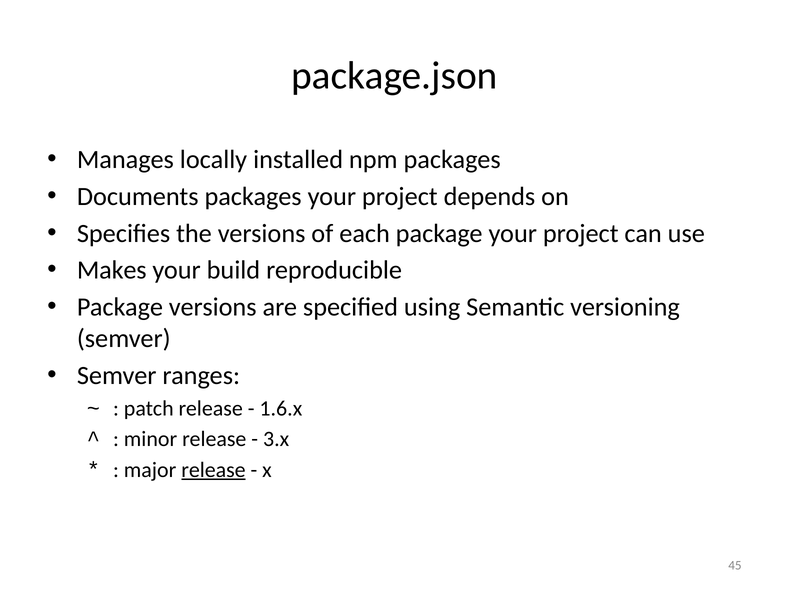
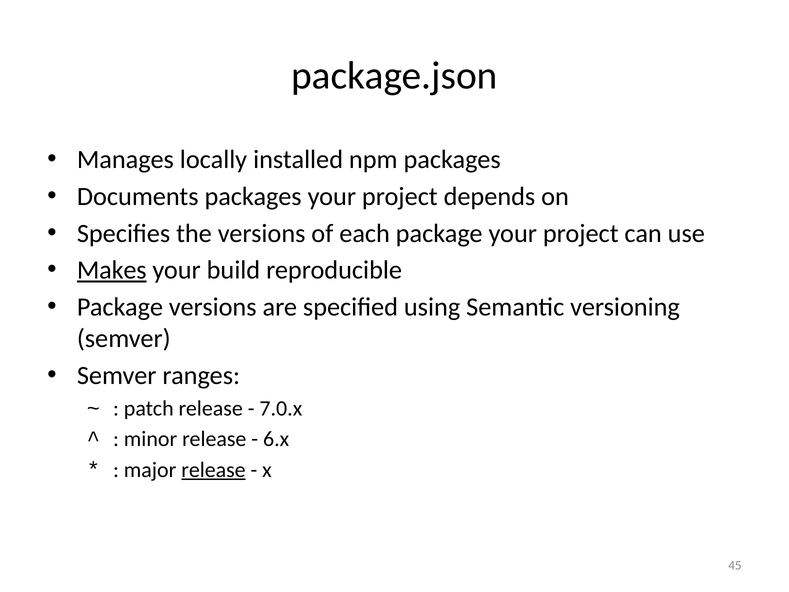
Makes underline: none -> present
1.6.x: 1.6.x -> 7.0.x
3.x: 3.x -> 6.x
